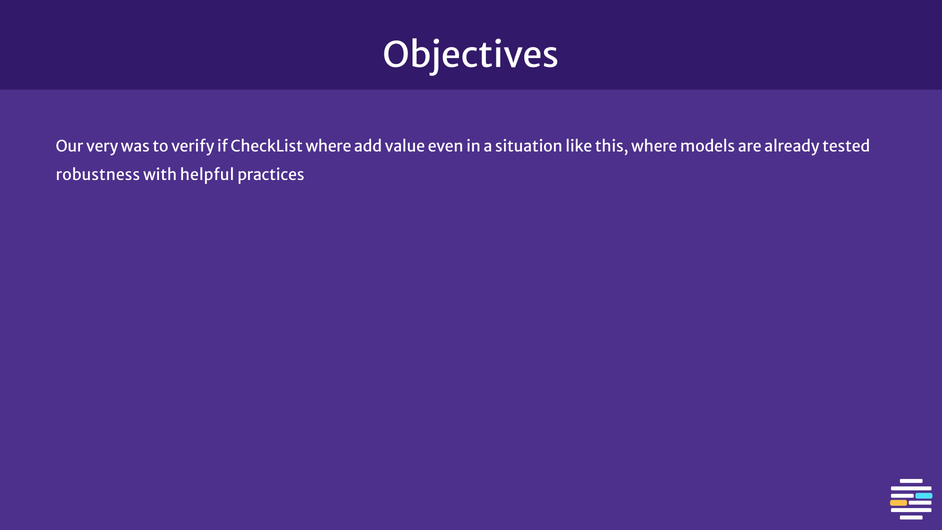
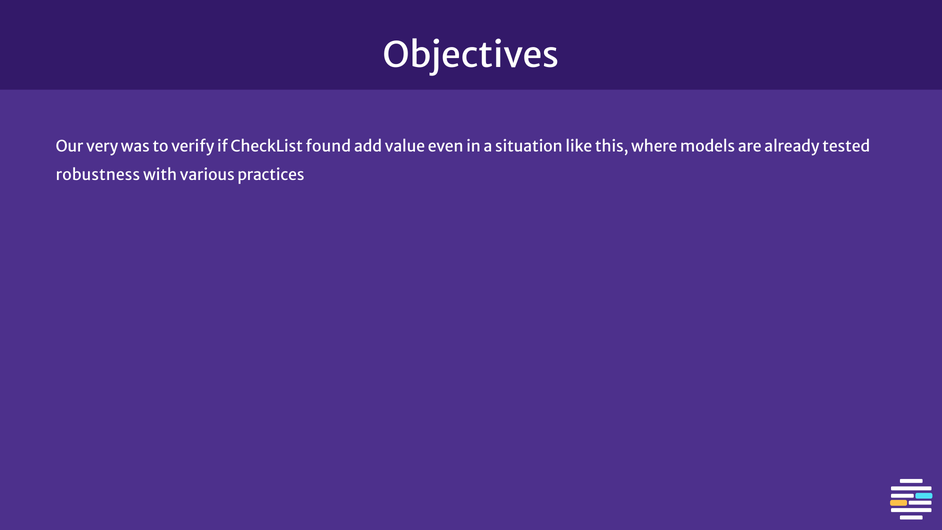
CheckList where: where -> found
helpful: helpful -> various
